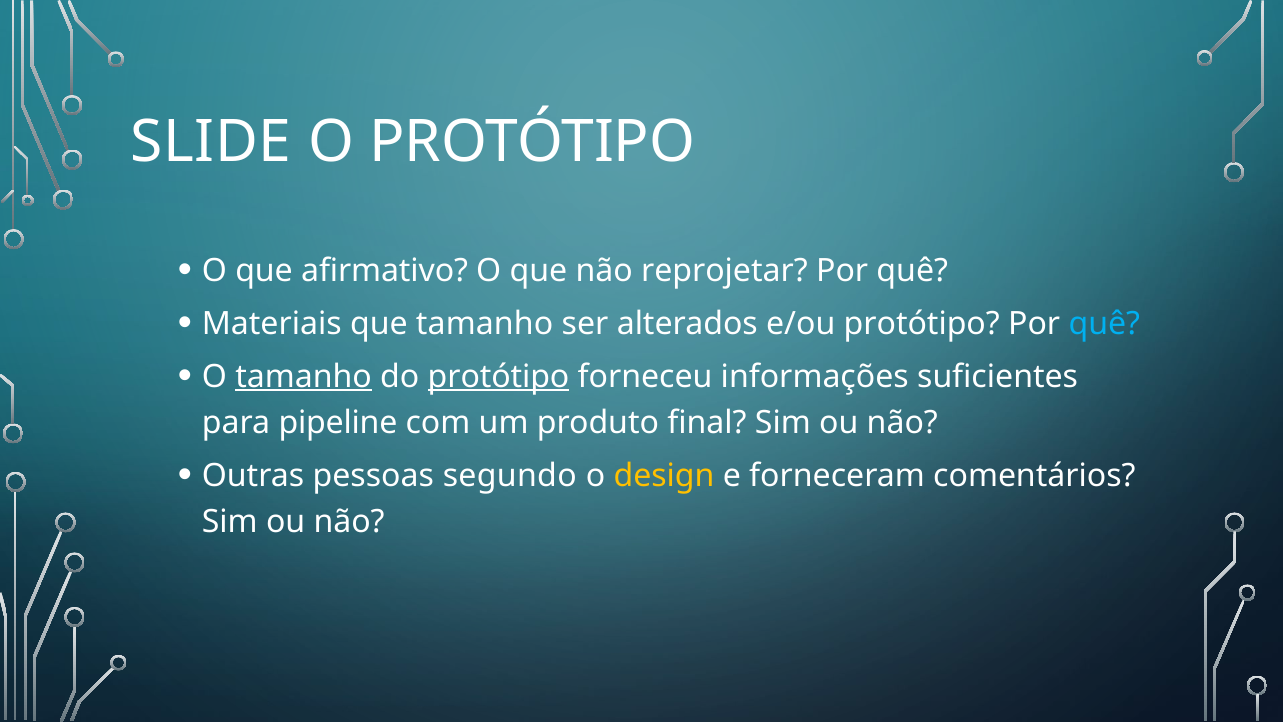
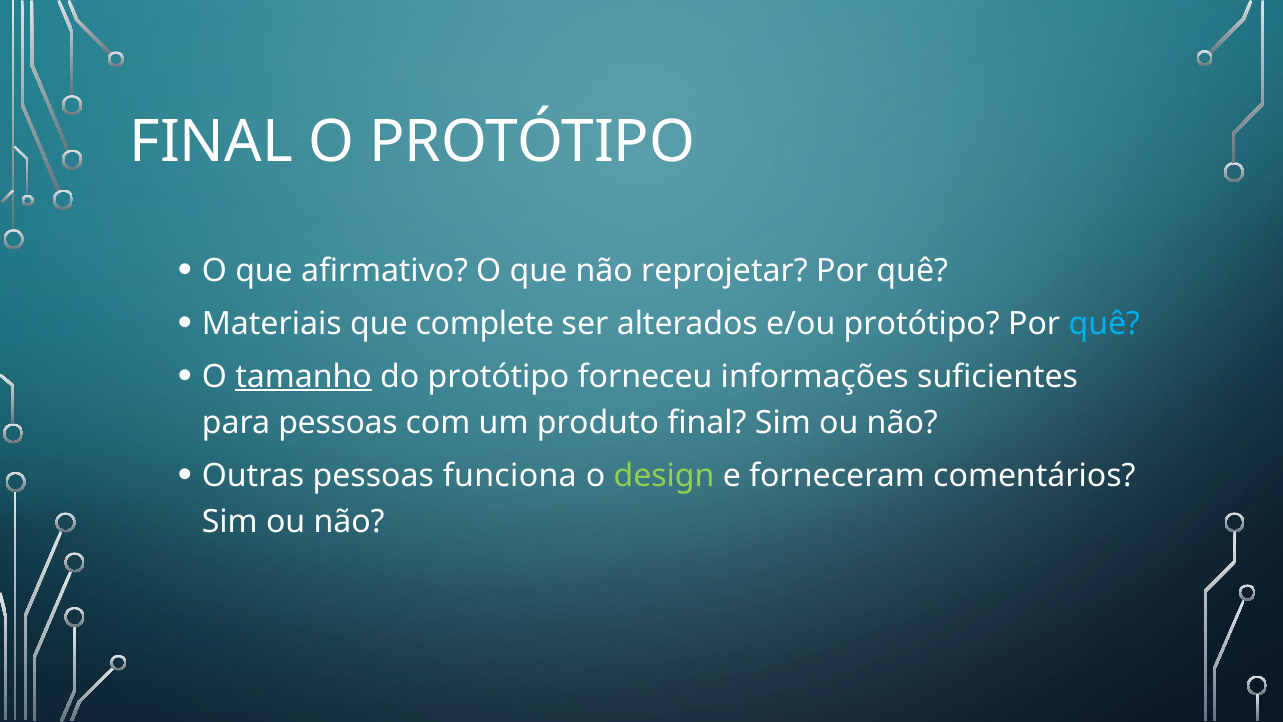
SLIDE at (211, 143): SLIDE -> FINAL
que tamanho: tamanho -> complete
protótipo at (499, 376) underline: present -> none
para pipeline: pipeline -> pessoas
segundo: segundo -> funciona
design colour: yellow -> light green
